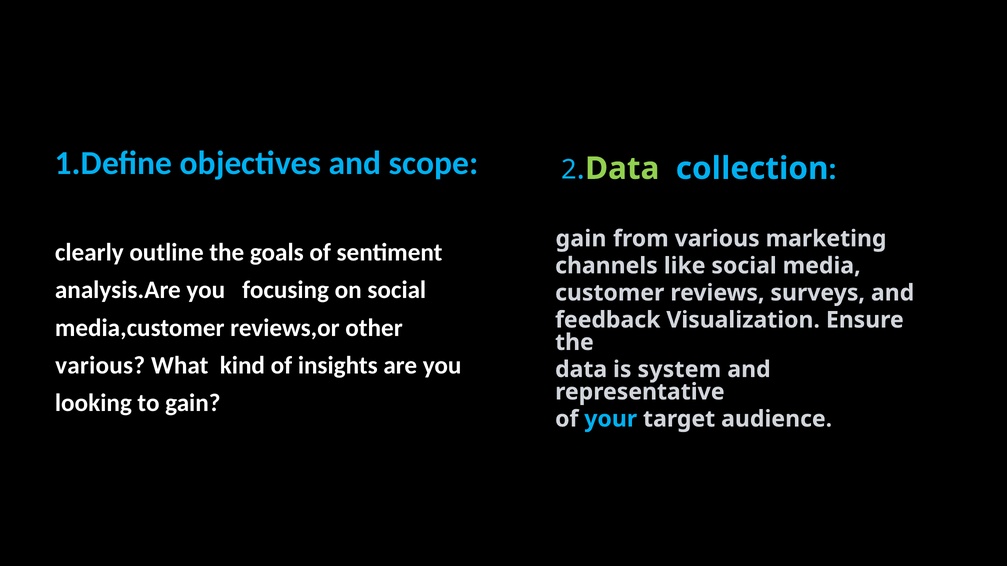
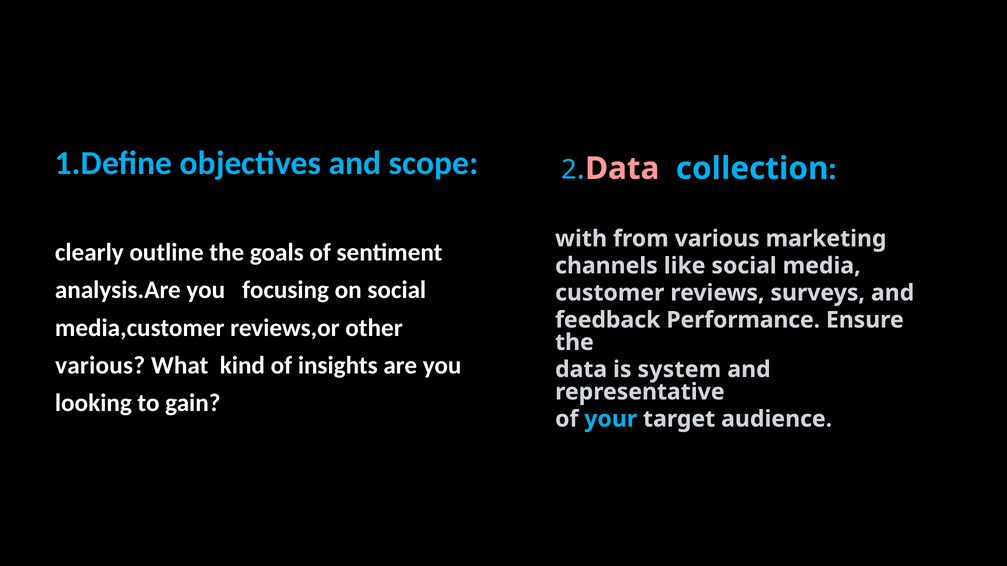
Data at (622, 169) colour: light green -> pink
gain at (581, 239): gain -> with
Visualization: Visualization -> Performance
